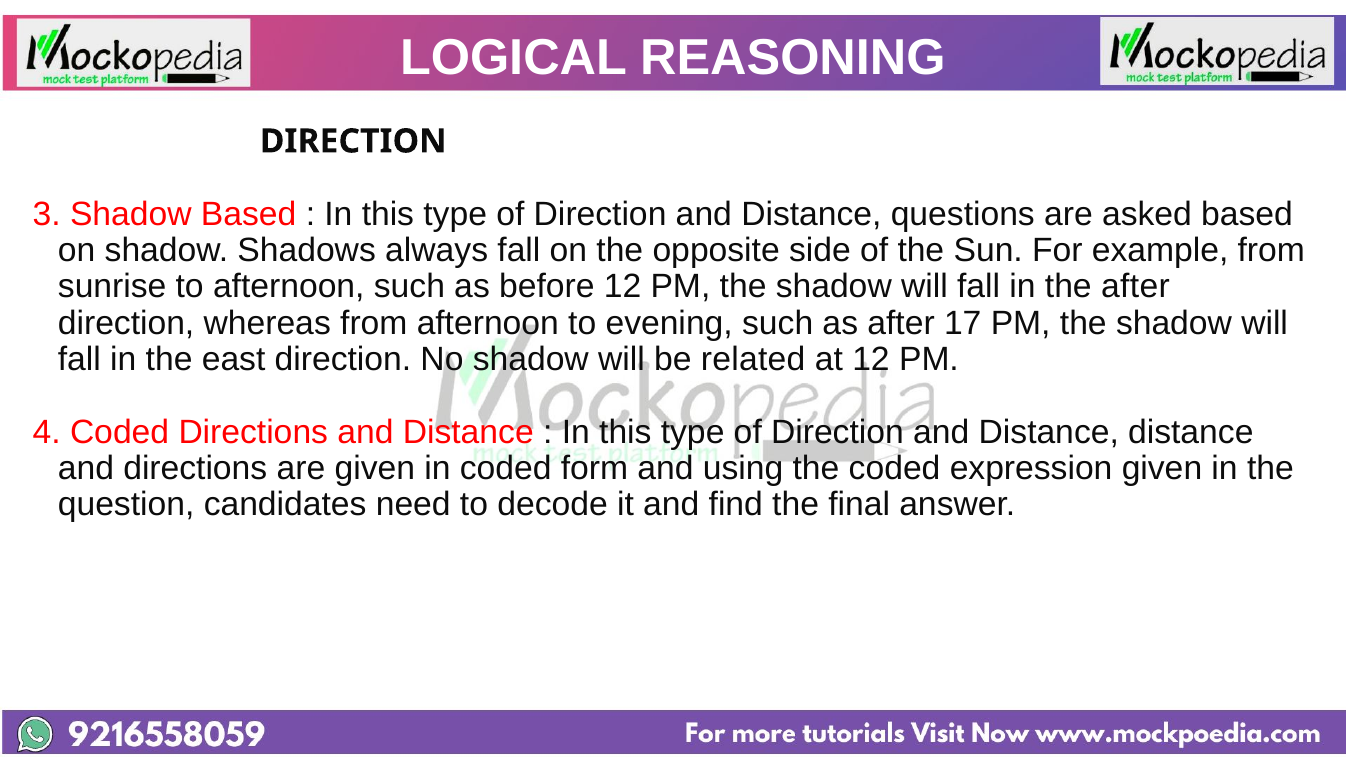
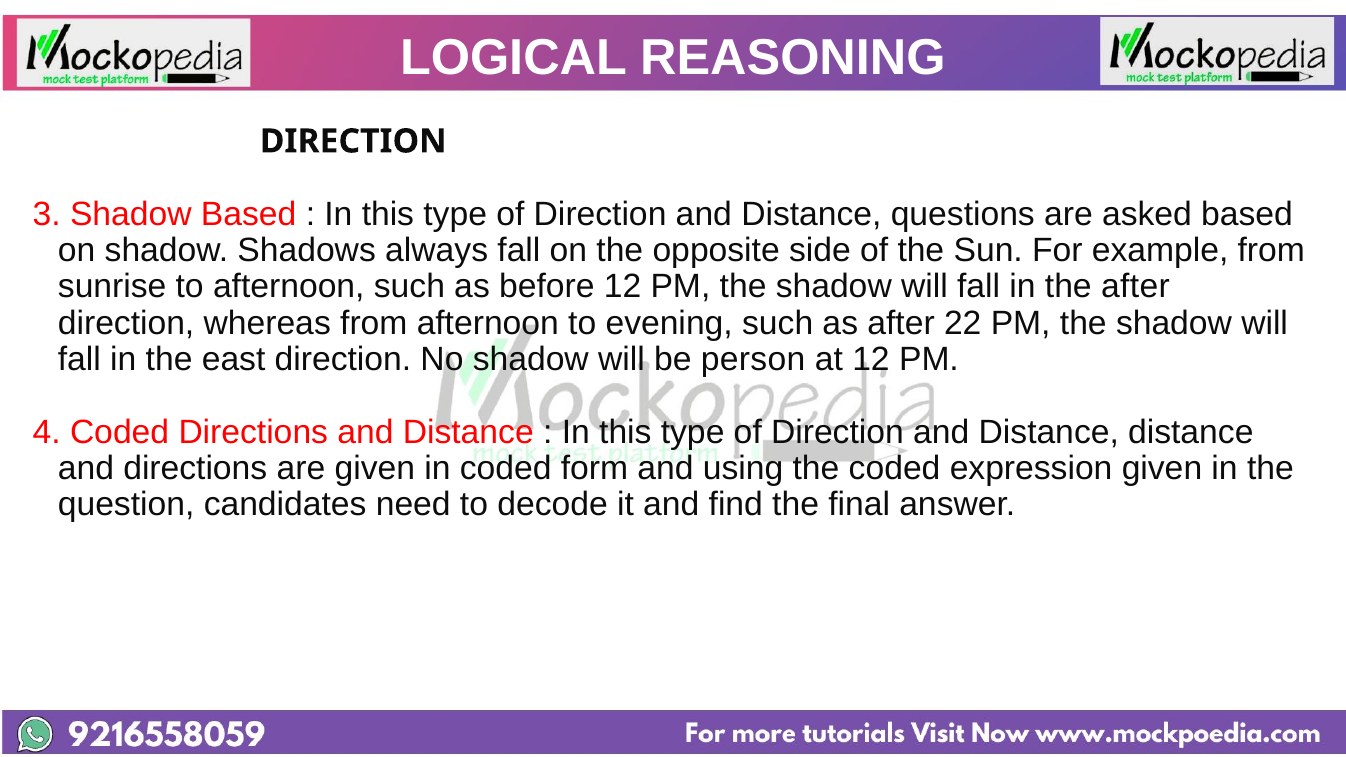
17: 17 -> 22
related: related -> person
